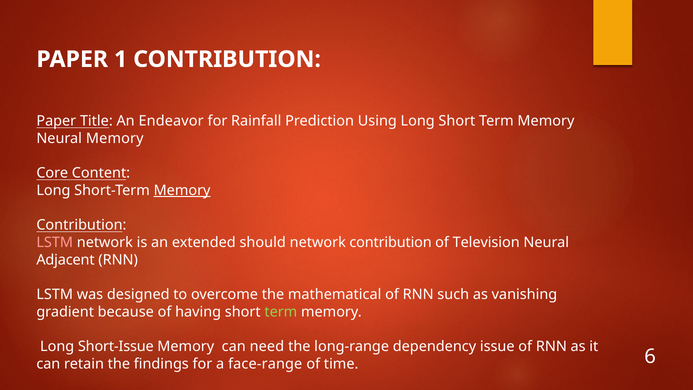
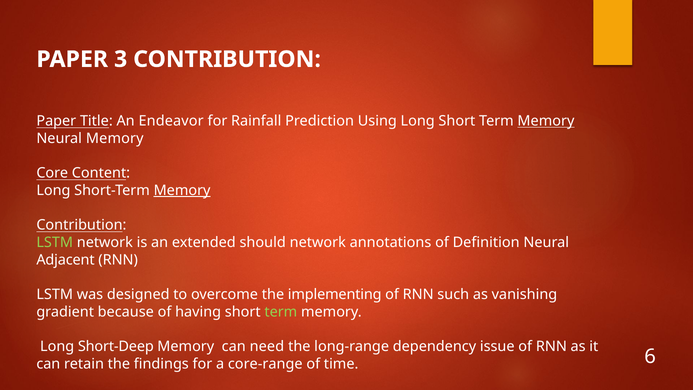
1: 1 -> 3
Memory at (546, 121) underline: none -> present
LSTM at (55, 242) colour: pink -> light green
network contribution: contribution -> annotations
Television: Television -> Definition
mathematical: mathematical -> implementing
Short-Issue: Short-Issue -> Short-Deep
face-range: face-range -> core-range
